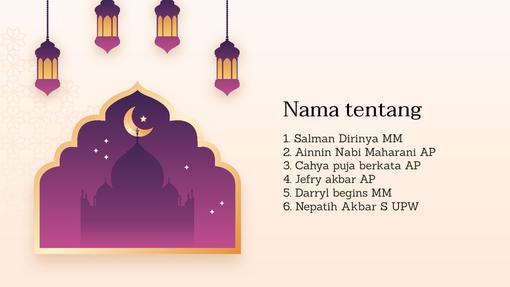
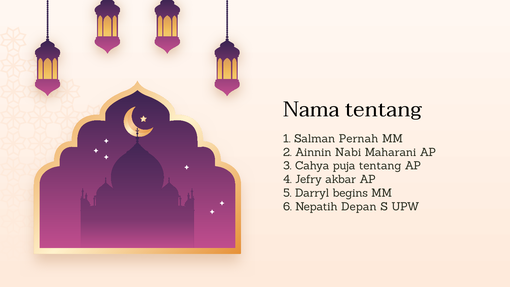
Dirinya: Dirinya -> Pernah
puja berkata: berkata -> tentang
Akbar at (359, 207): Akbar -> Depan
